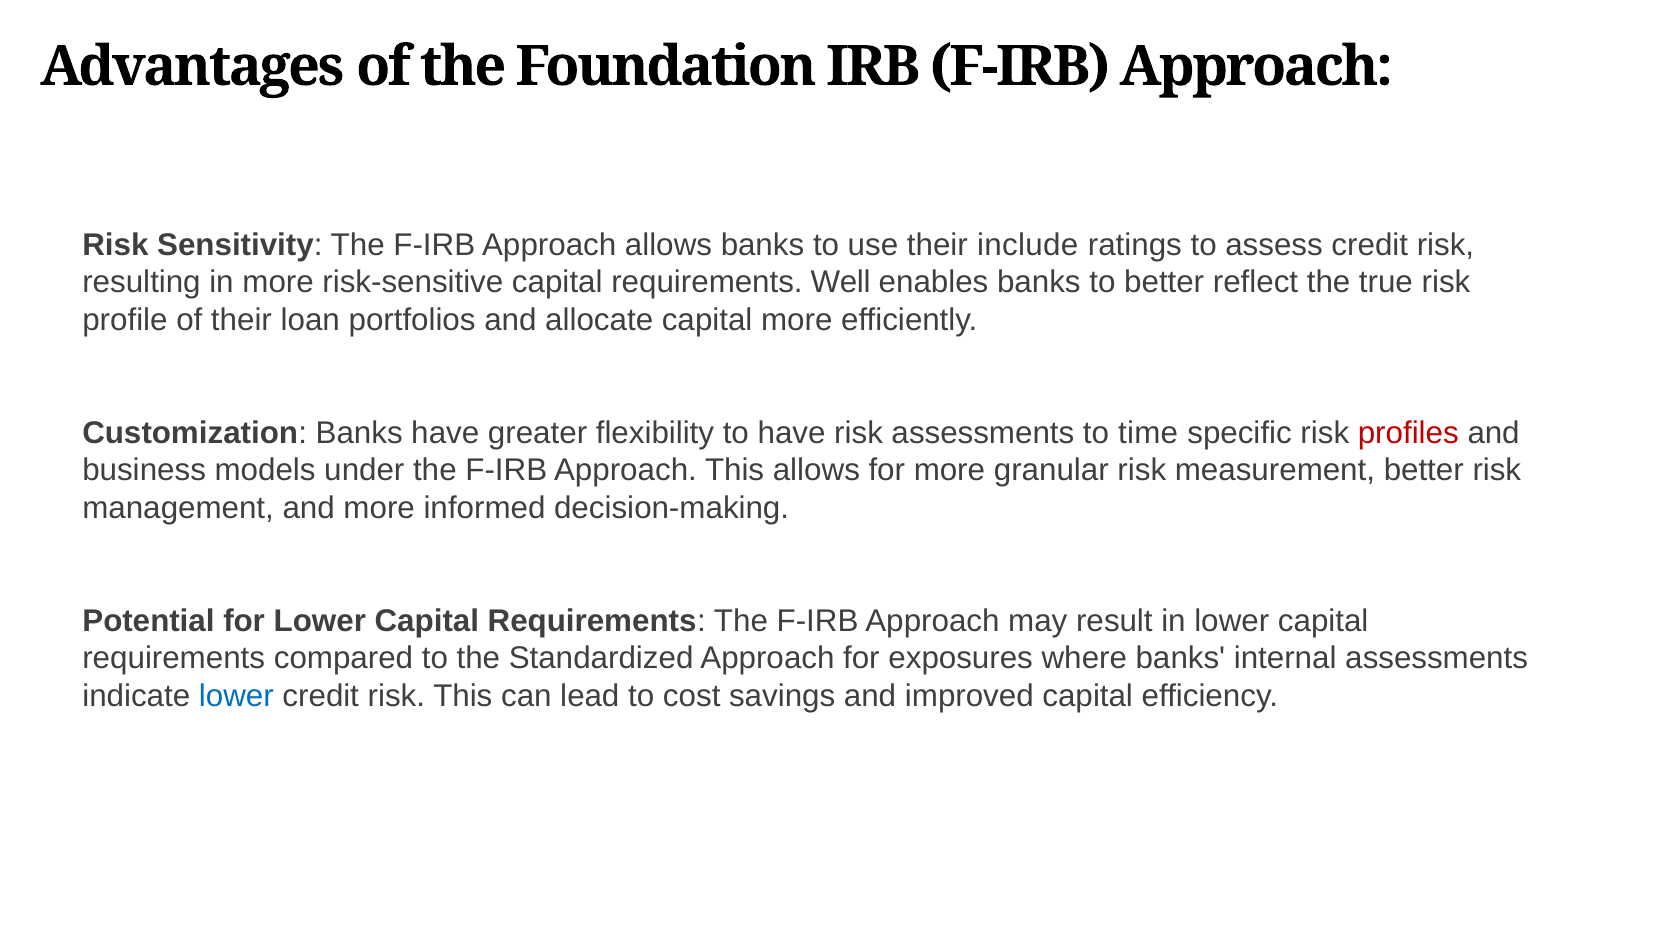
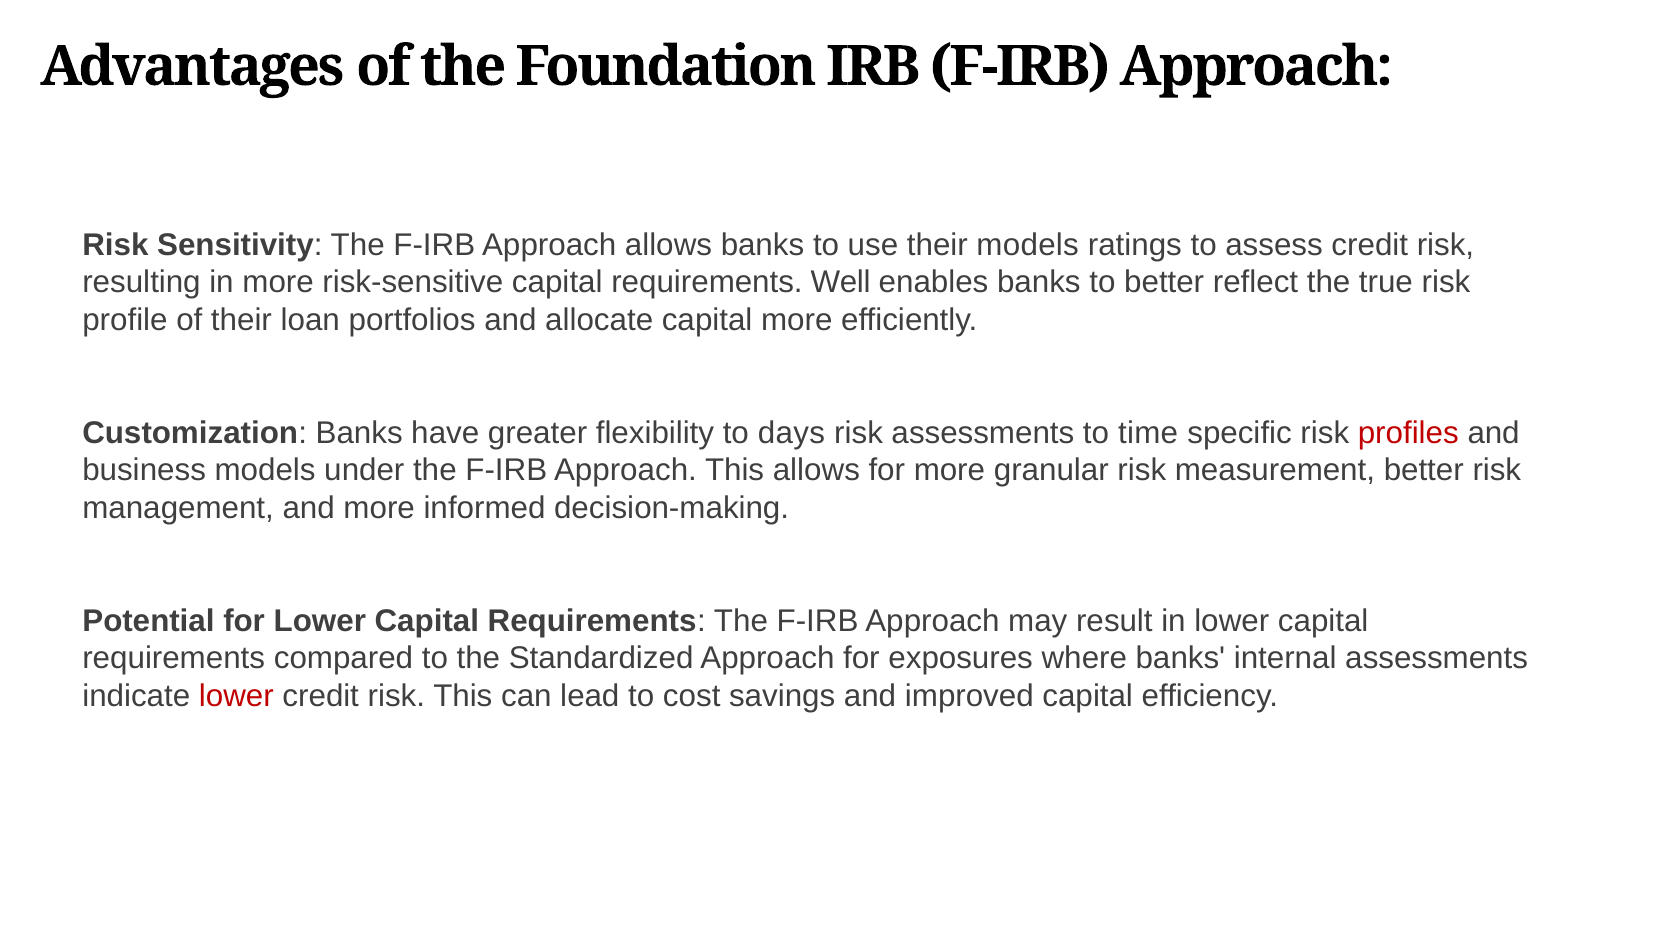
their include: include -> models
to have: have -> days
lower at (236, 696) colour: blue -> red
